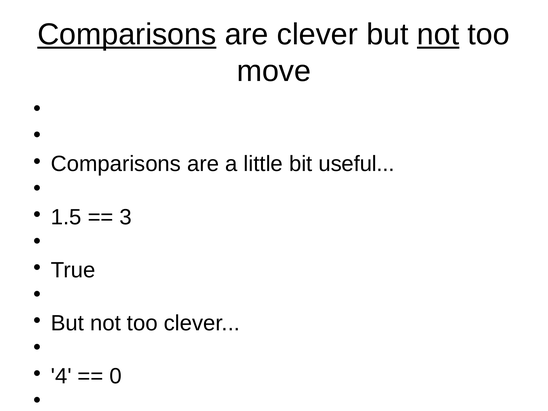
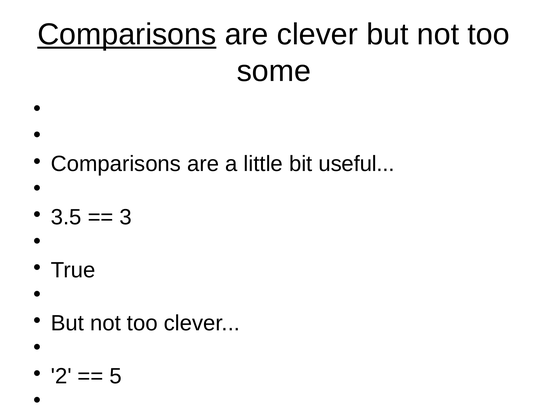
not at (438, 35) underline: present -> none
move: move -> some
1.5: 1.5 -> 3.5
4: 4 -> 2
0: 0 -> 5
